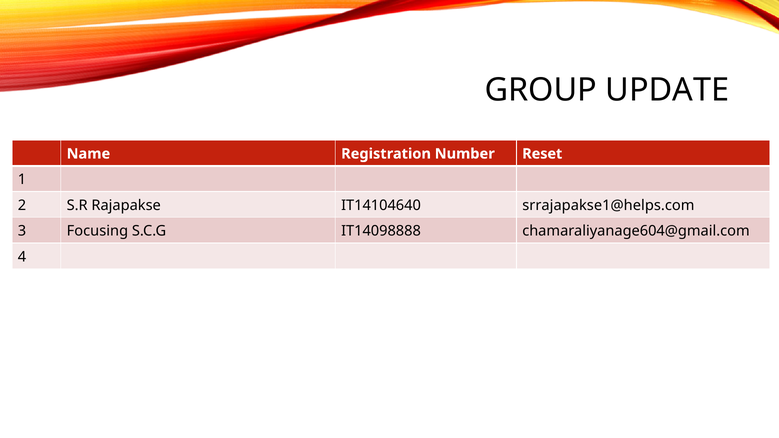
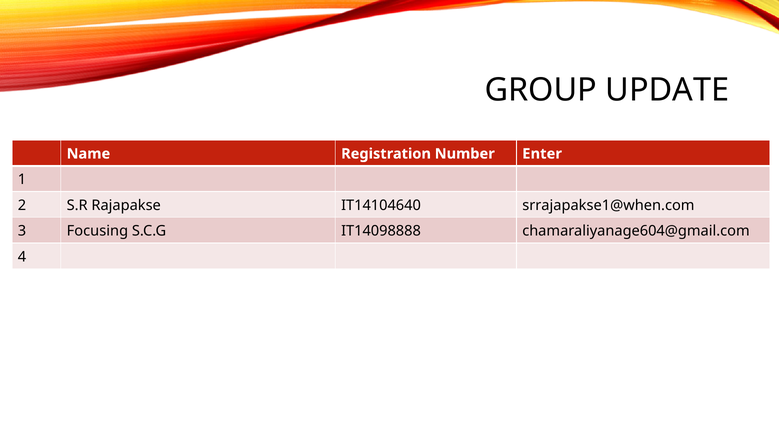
Reset: Reset -> Enter
srrajapakse1@helps.com: srrajapakse1@helps.com -> srrajapakse1@when.com
